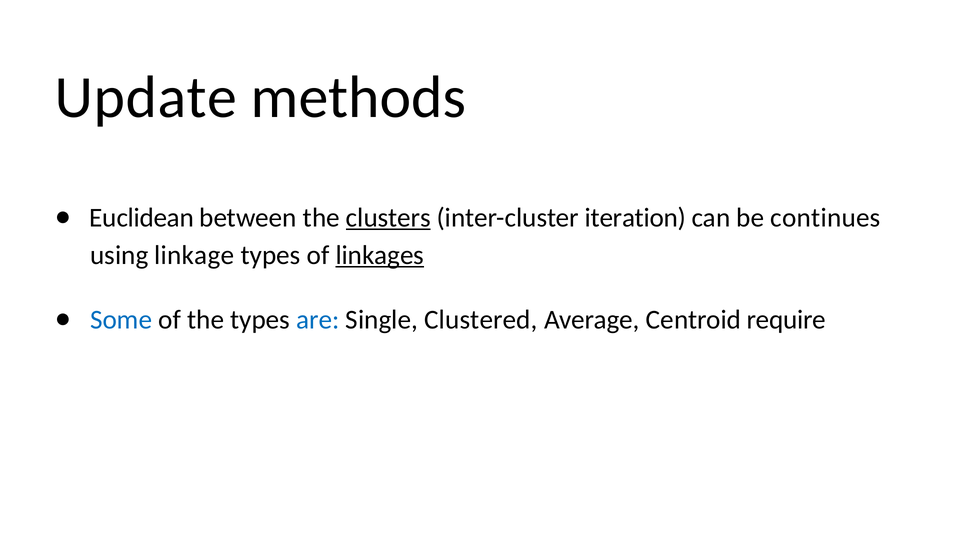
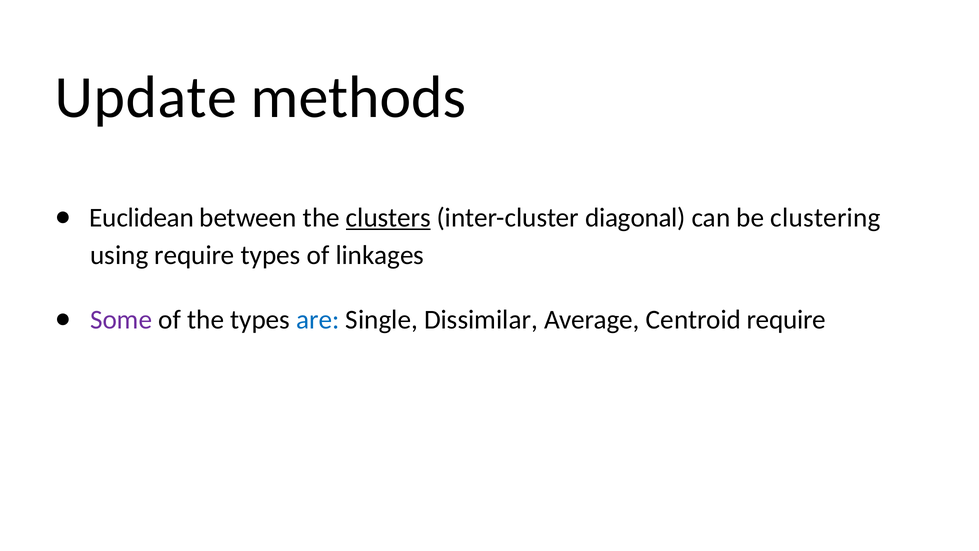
iteration: iteration -> diagonal
continues: continues -> clustering
using linkage: linkage -> require
linkages underline: present -> none
Some colour: blue -> purple
Clustered: Clustered -> Dissimilar
